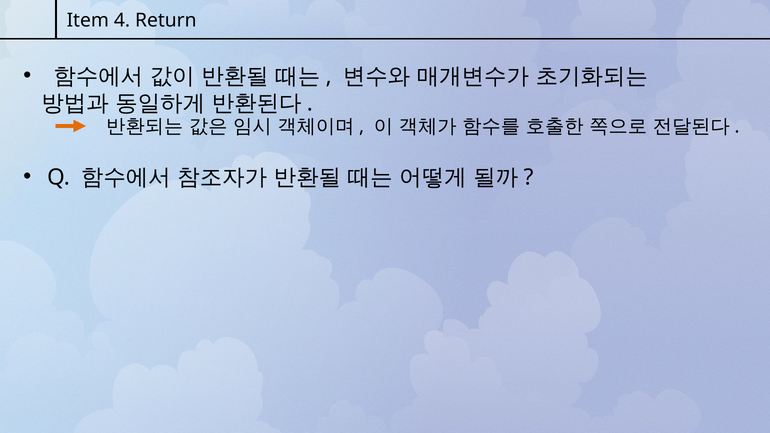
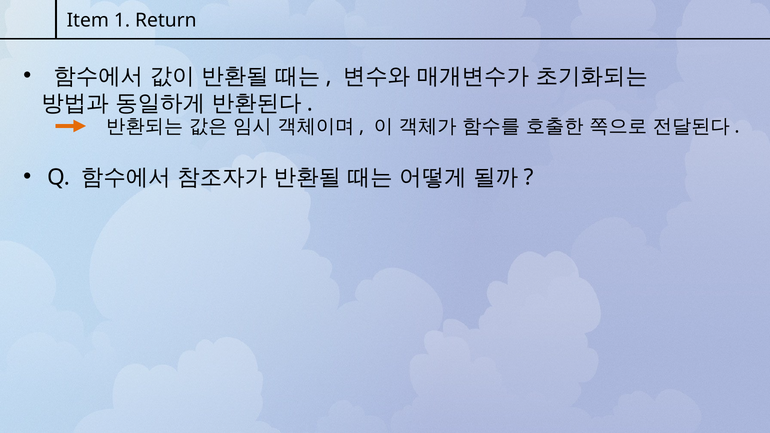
4: 4 -> 1
